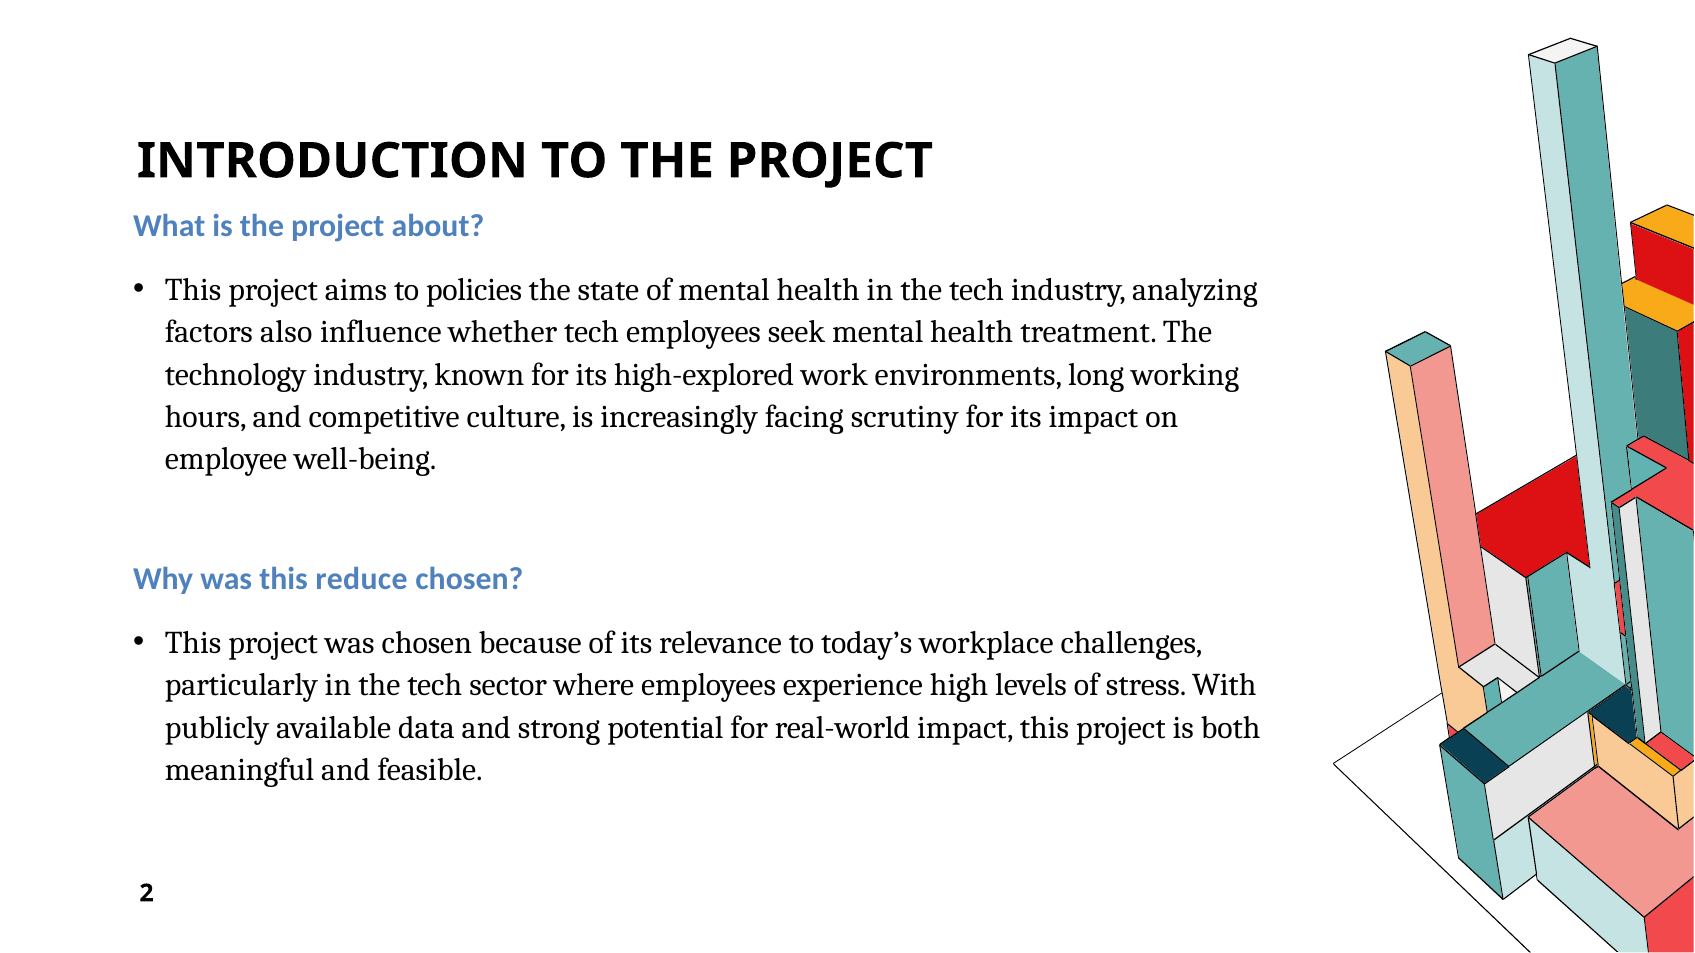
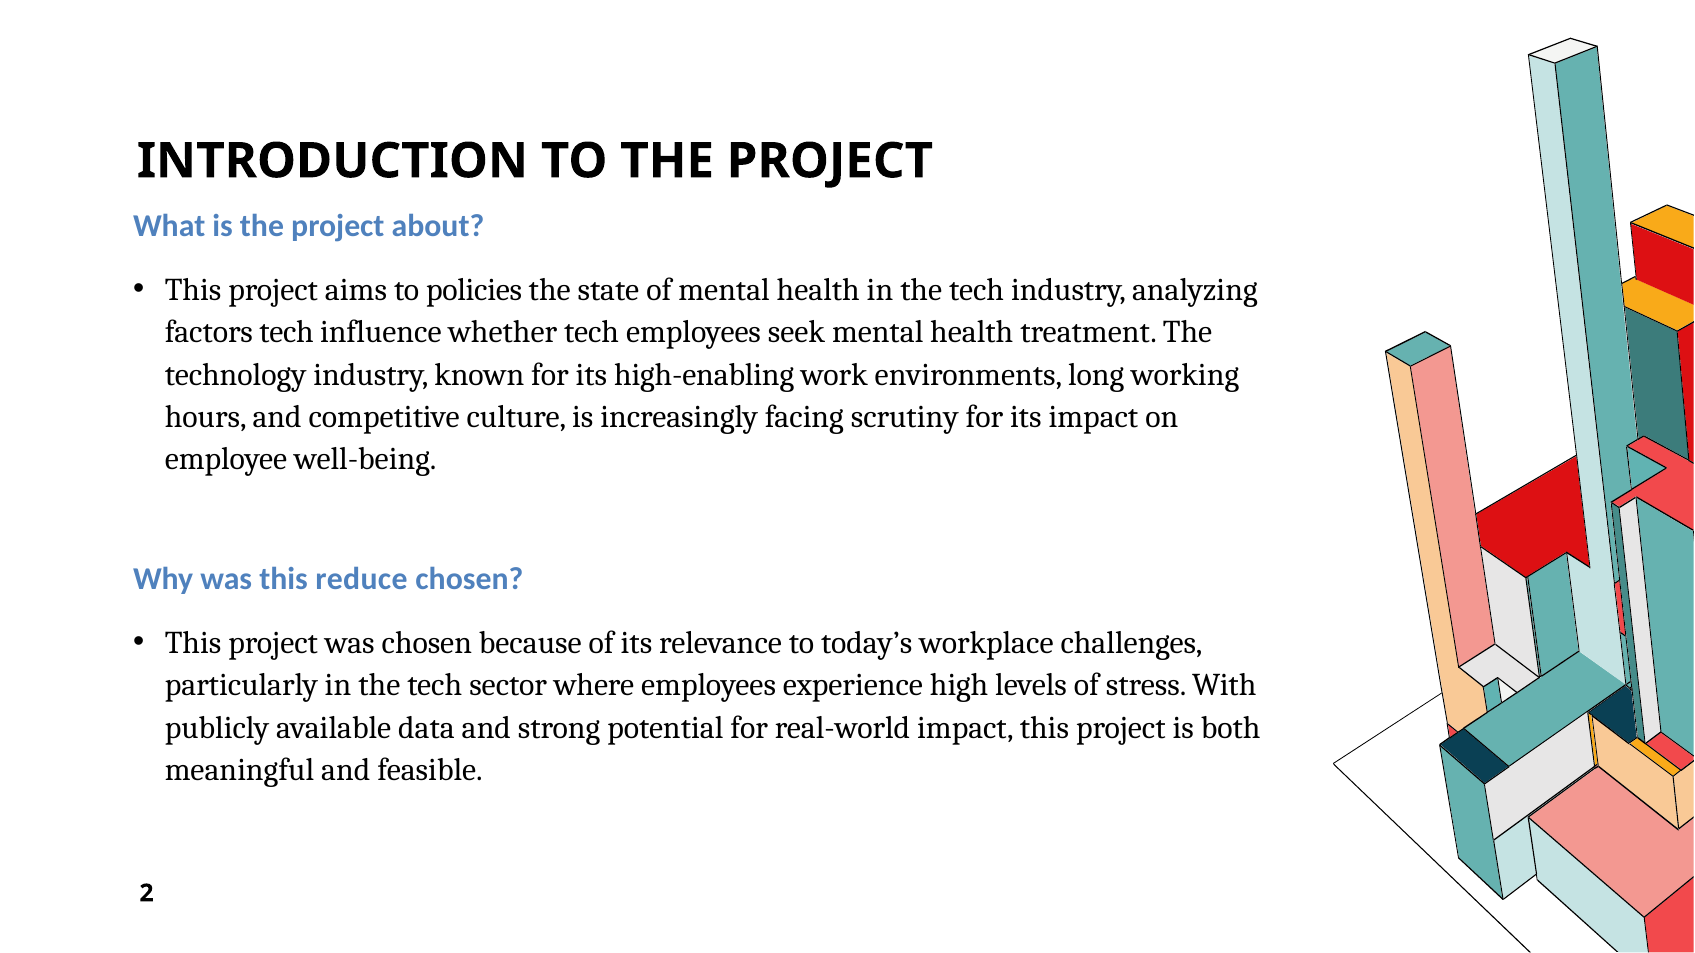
factors also: also -> tech
high-explored: high-explored -> high-enabling
